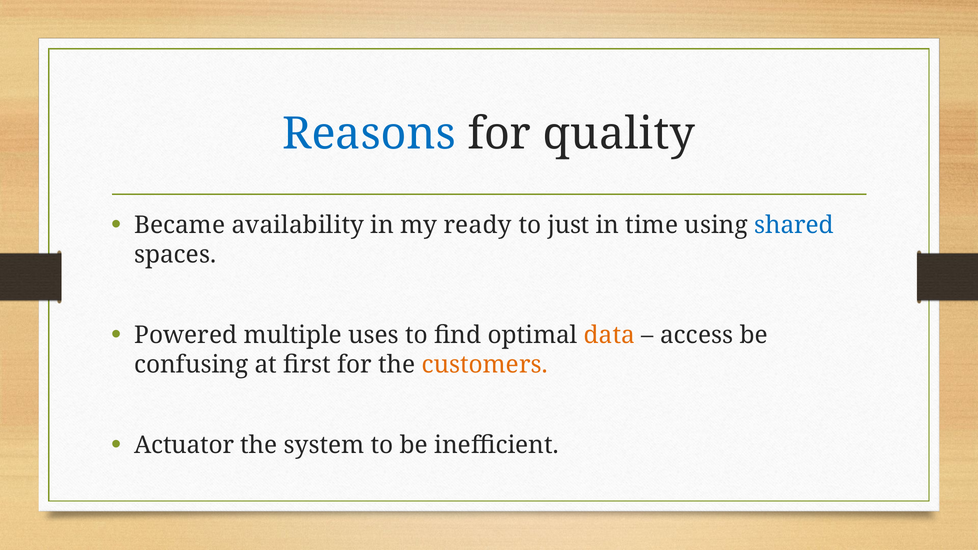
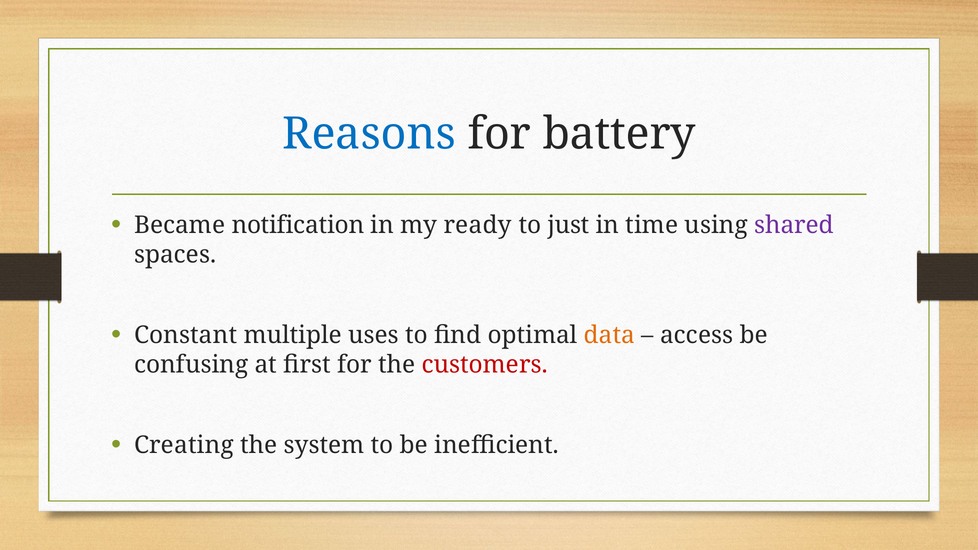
quality: quality -> battery
availability: availability -> notification
shared colour: blue -> purple
Powered: Powered -> Constant
customers colour: orange -> red
Actuator: Actuator -> Creating
